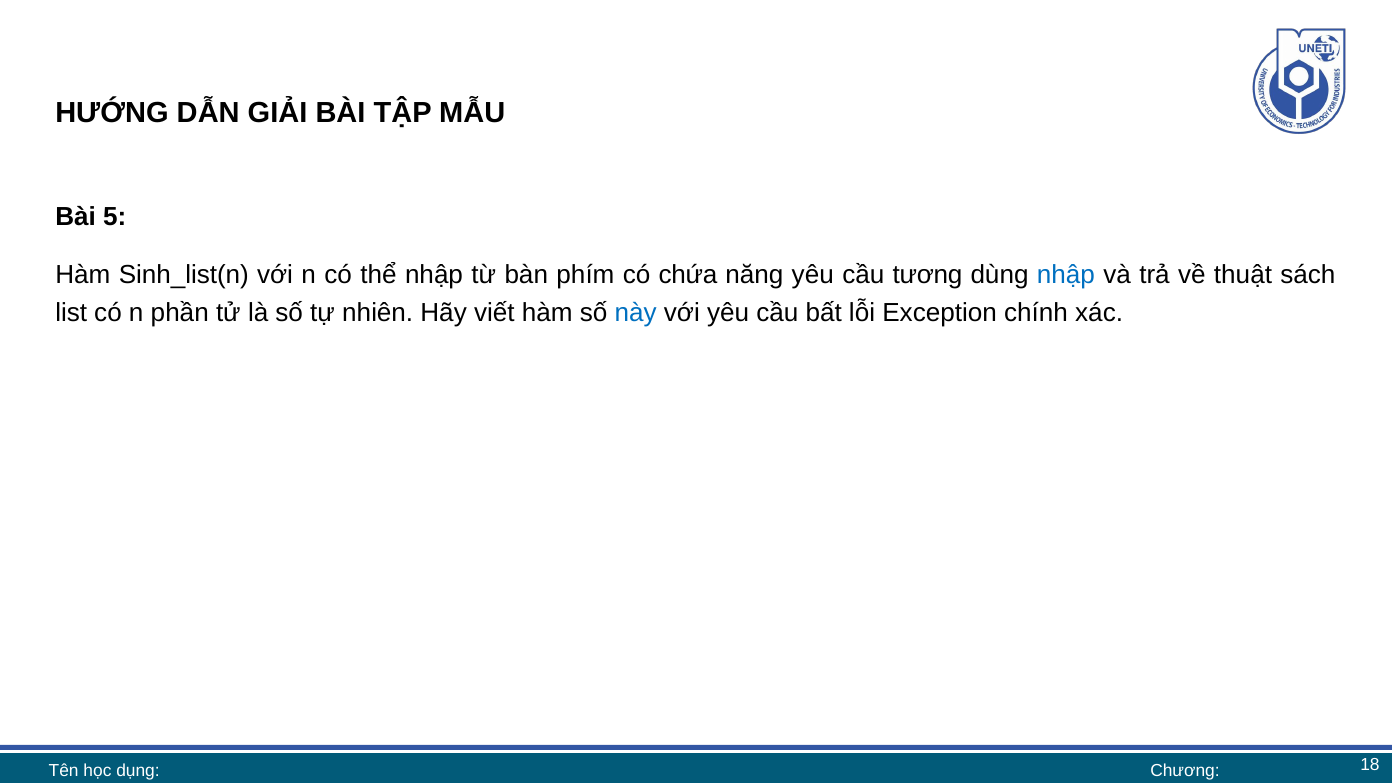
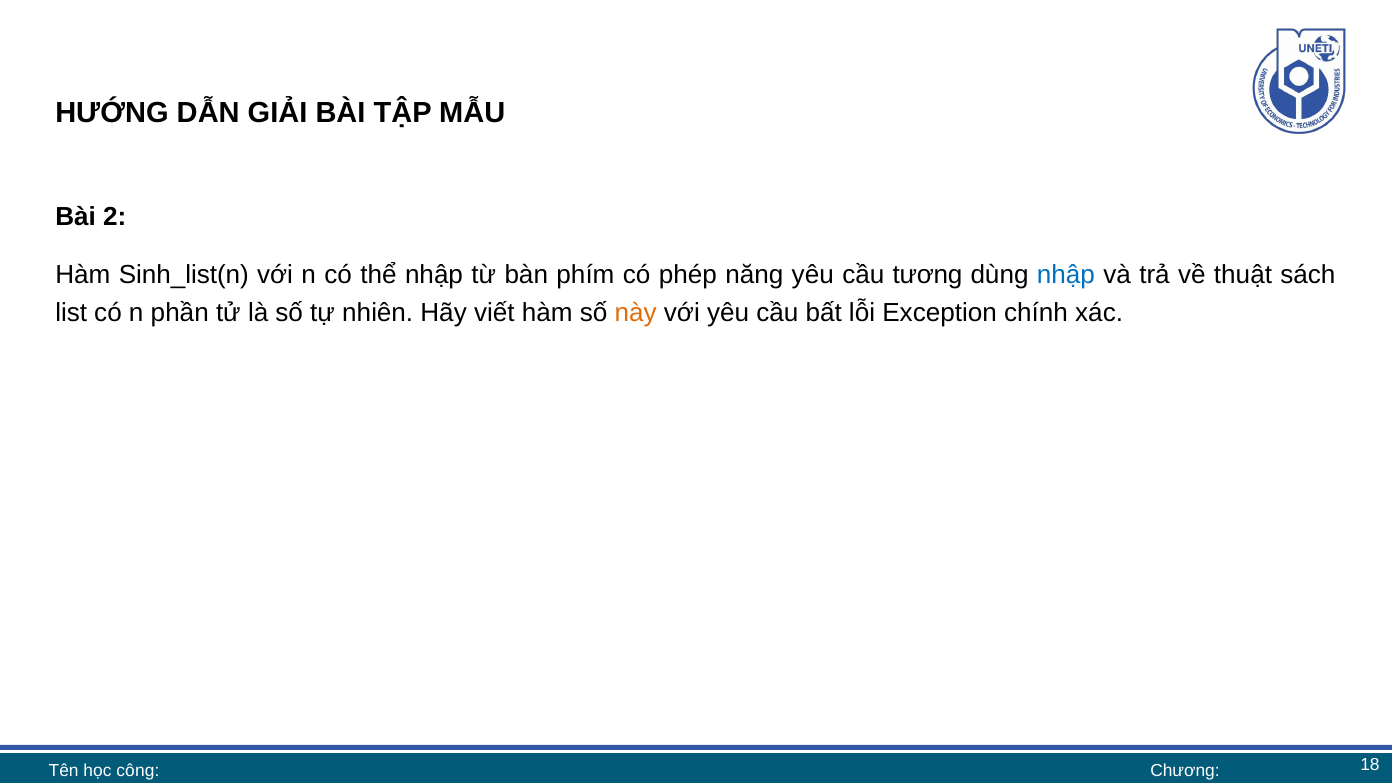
5: 5 -> 2
chứa: chứa -> phép
này colour: blue -> orange
dụng: dụng -> công
